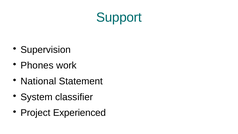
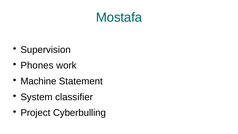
Support: Support -> Mostafa
National: National -> Machine
Experienced: Experienced -> Cyberbulling
